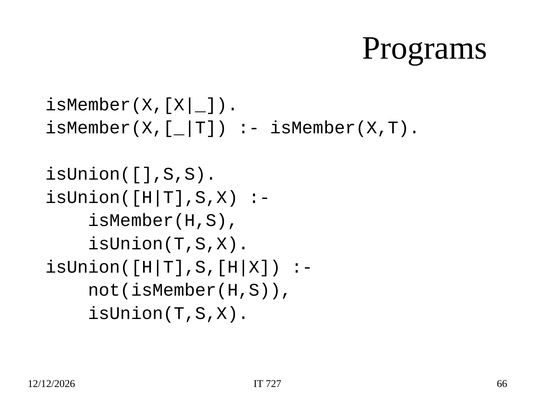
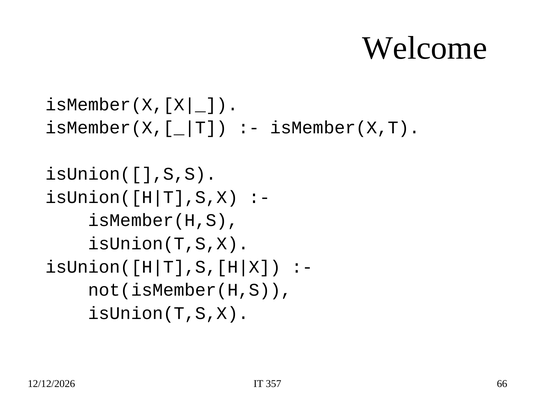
Programs: Programs -> Welcome
727: 727 -> 357
